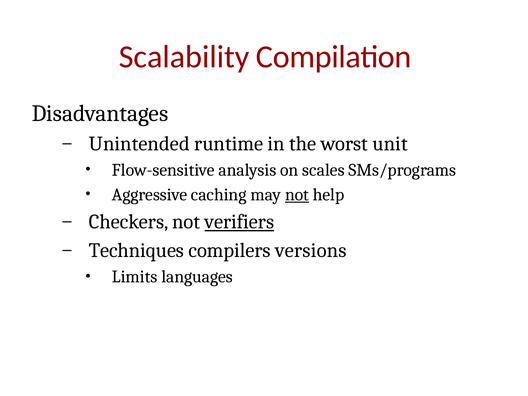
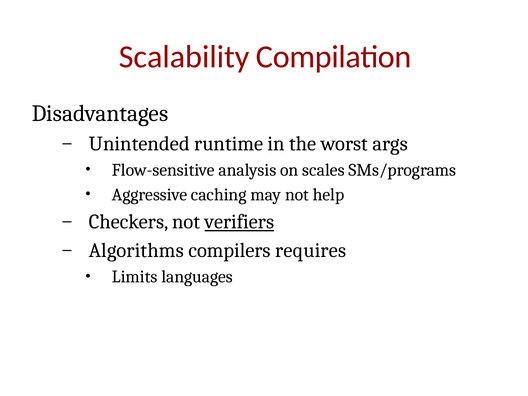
unit: unit -> args
not at (297, 195) underline: present -> none
Techniques: Techniques -> Algorithms
versions: versions -> requires
